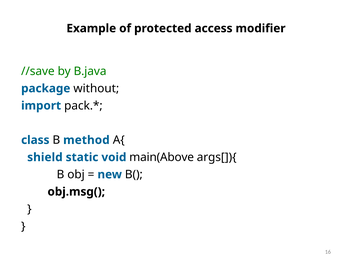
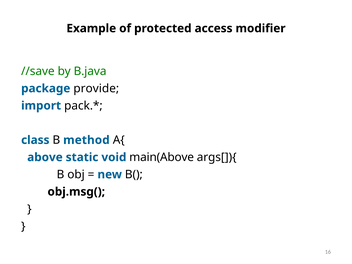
without: without -> provide
shield: shield -> above
